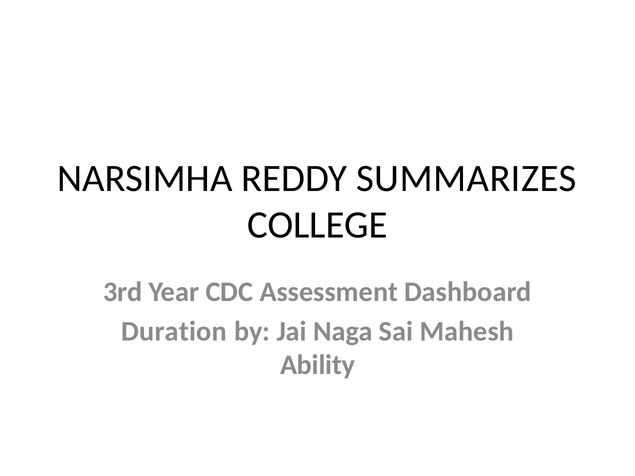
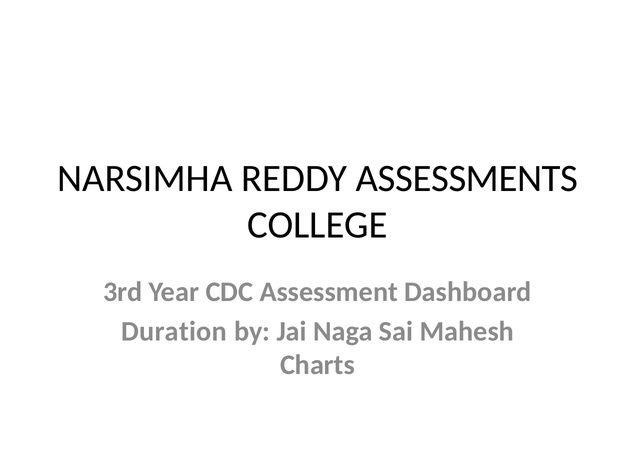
SUMMARIZES: SUMMARIZES -> ASSESSMENTS
Ability: Ability -> Charts
